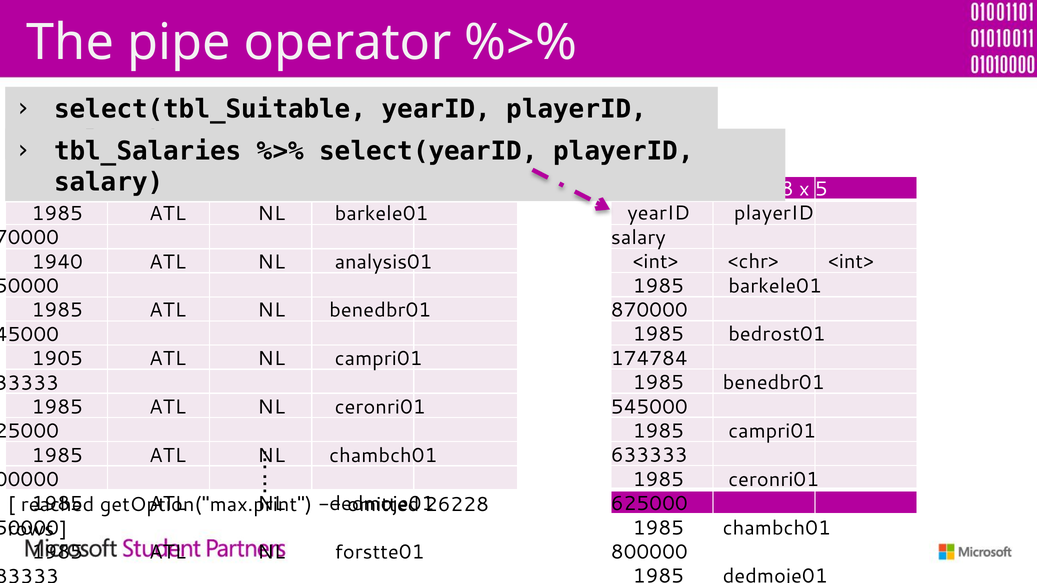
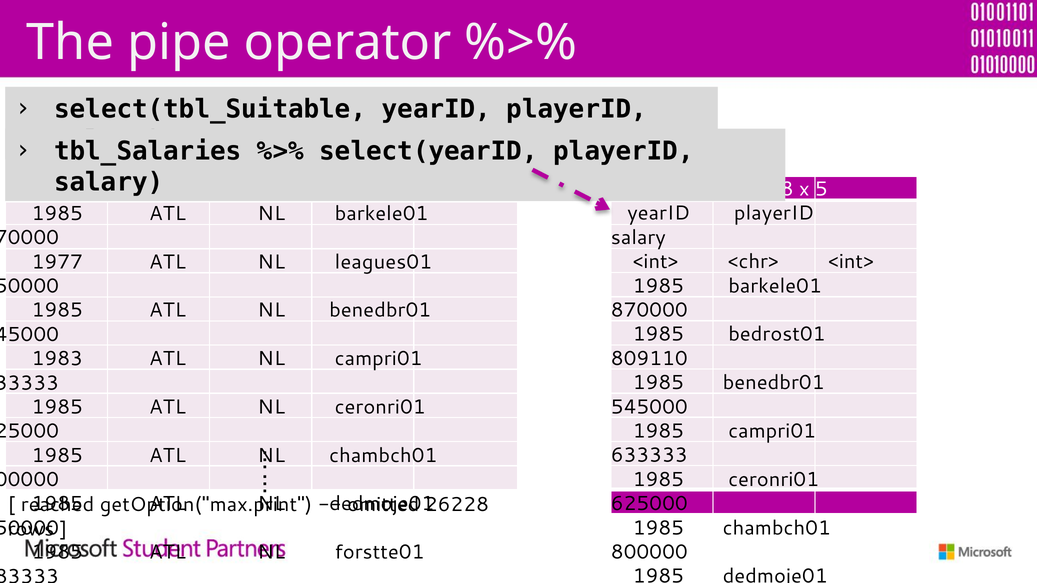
1940: 1940 -> 1977
analysis01: analysis01 -> leagues01
174784: 174784 -> 809110
1905: 1905 -> 1983
